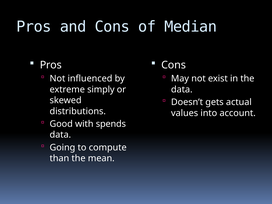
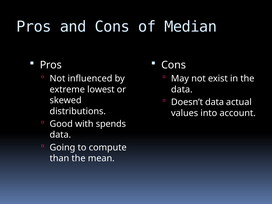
simply: simply -> lowest
Doesn’t gets: gets -> data
